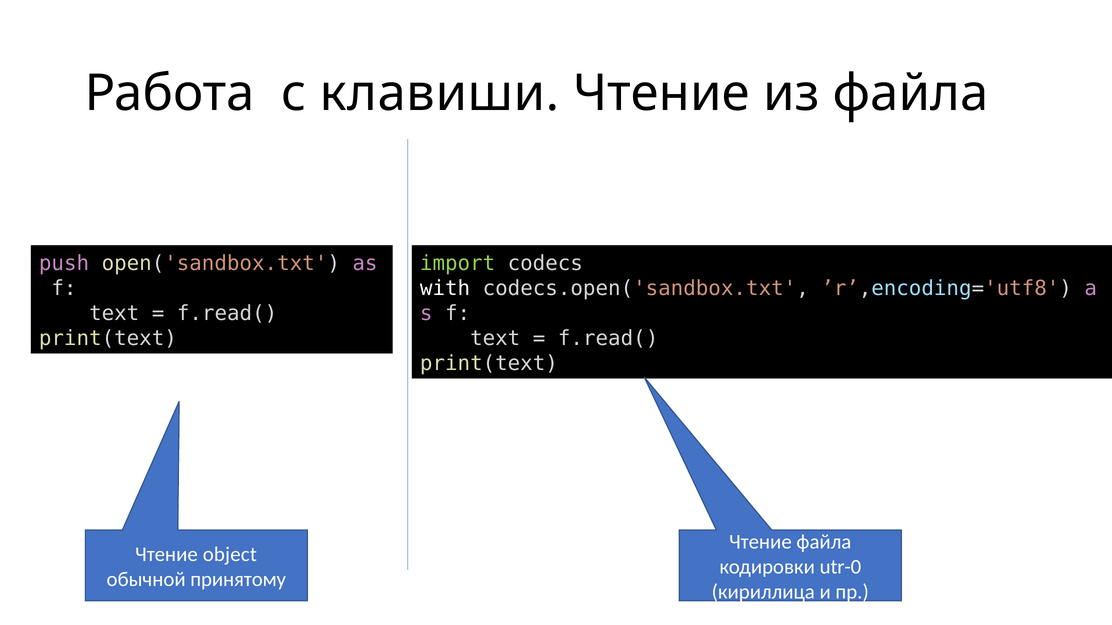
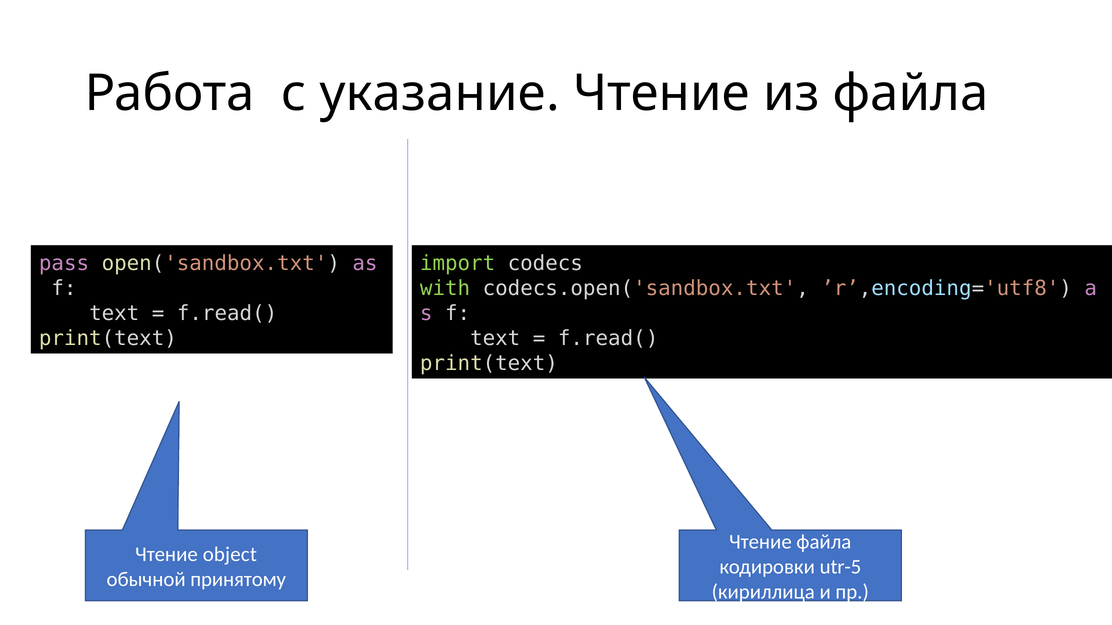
клавиши: клавиши -> указание
push: push -> pass
with colour: white -> light green
utr-0: utr-0 -> utr-5
